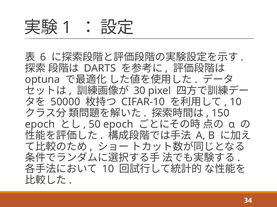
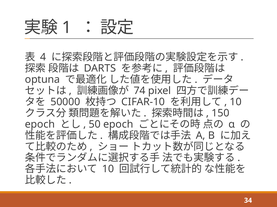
6: 6 -> 4
30: 30 -> 74
